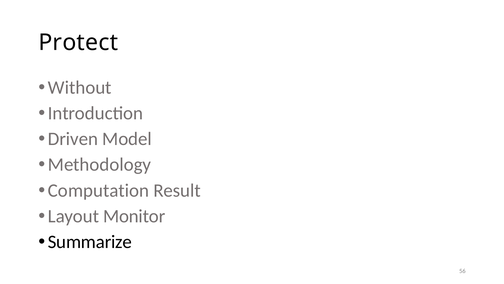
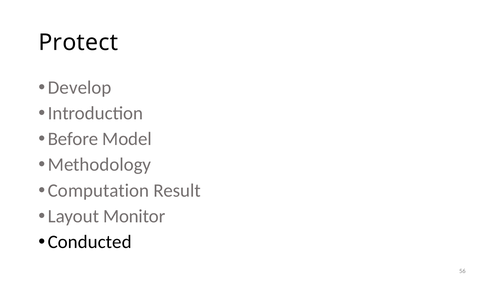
Without: Without -> Develop
Driven: Driven -> Before
Summarize: Summarize -> Conducted
